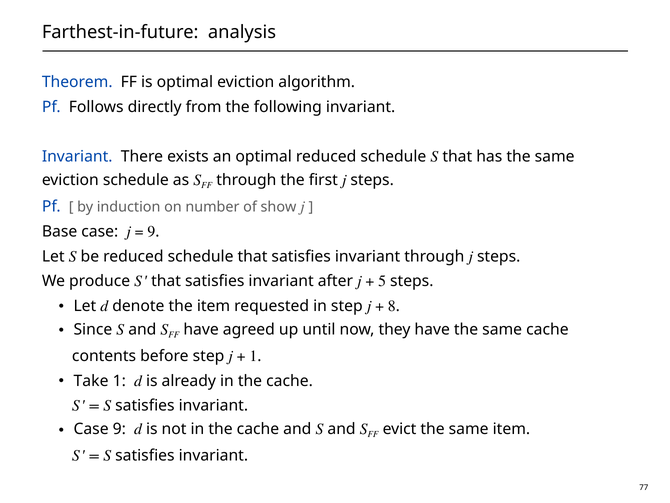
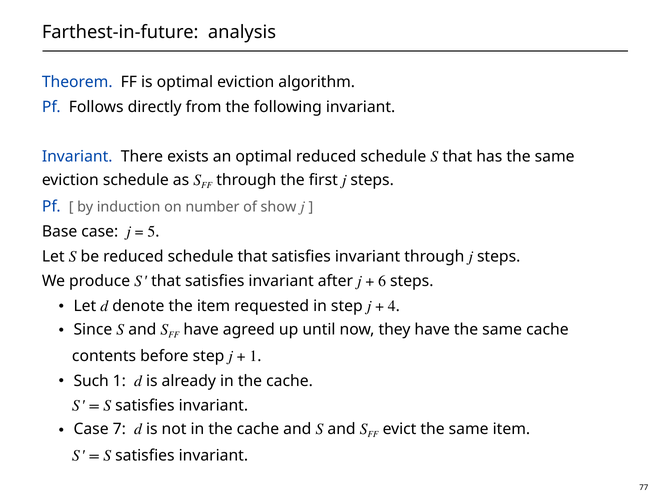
9 at (151, 231): 9 -> 5
5: 5 -> 6
8: 8 -> 4
Take: Take -> Such
Case 9: 9 -> 7
